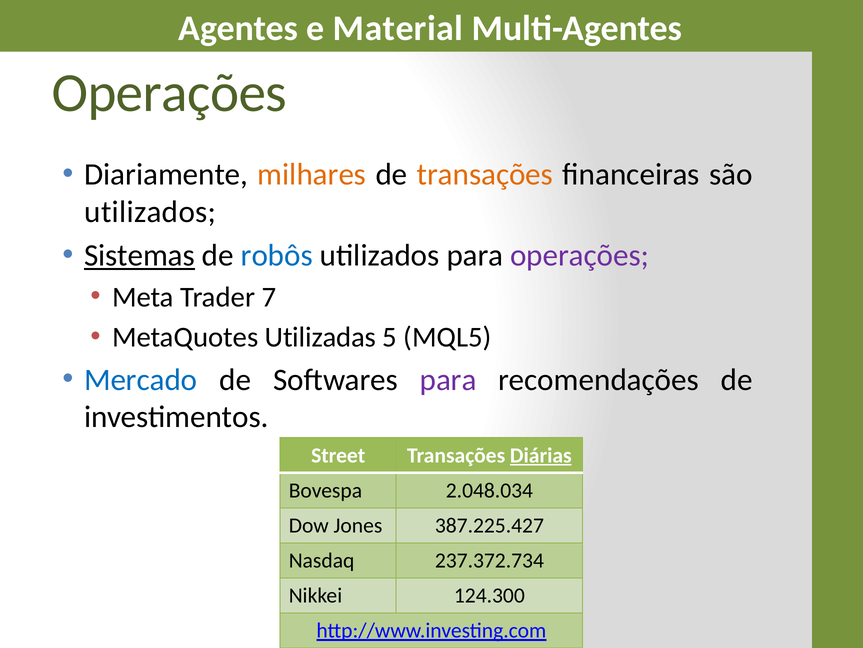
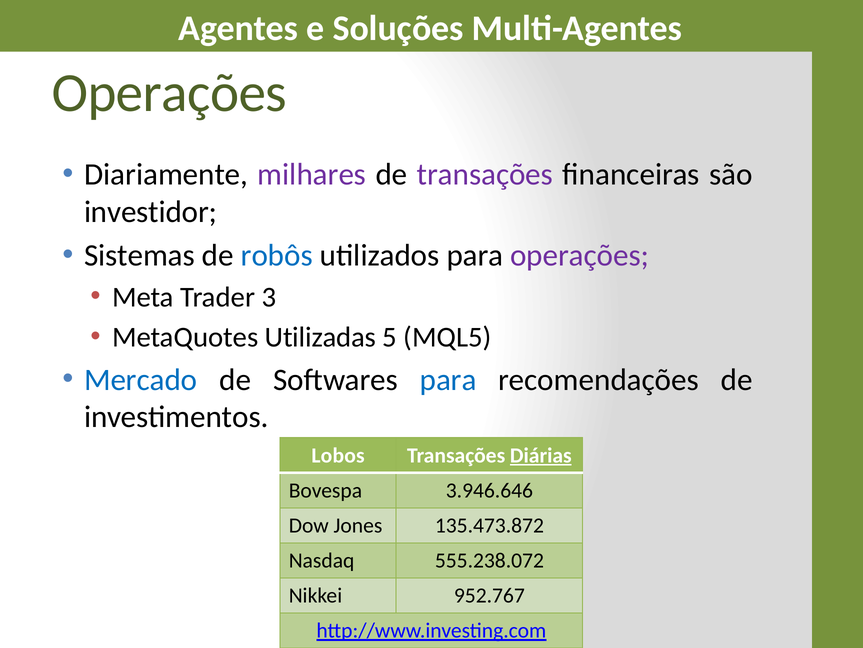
Material: Material -> Soluções
milhares colour: orange -> purple
transações at (485, 174) colour: orange -> purple
utilizados at (150, 212): utilizados -> investidor
Sistemas underline: present -> none
7: 7 -> 3
para at (448, 379) colour: purple -> blue
Street: Street -> Lobos
2.048.034: 2.048.034 -> 3.946.646
387.225.427: 387.225.427 -> 135.473.872
237.372.734: 237.372.734 -> 555.238.072
124.300: 124.300 -> 952.767
